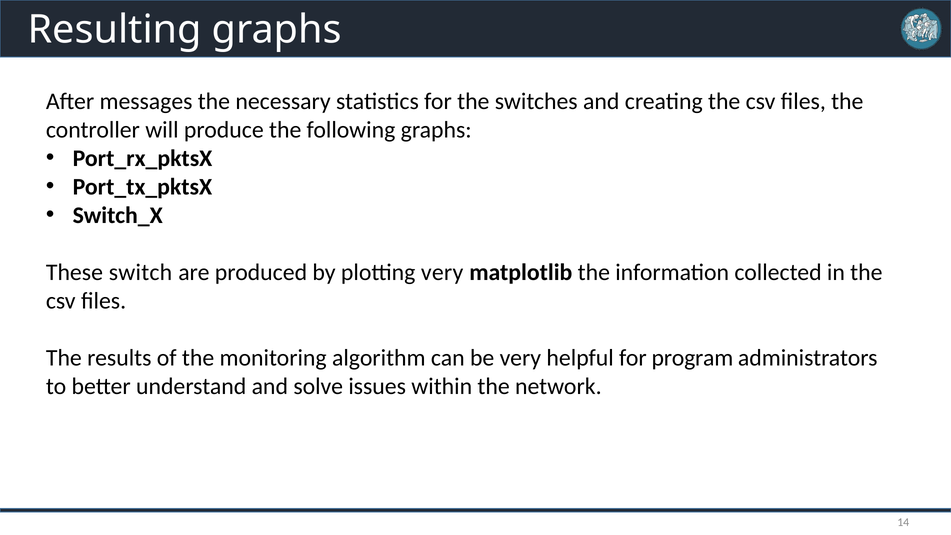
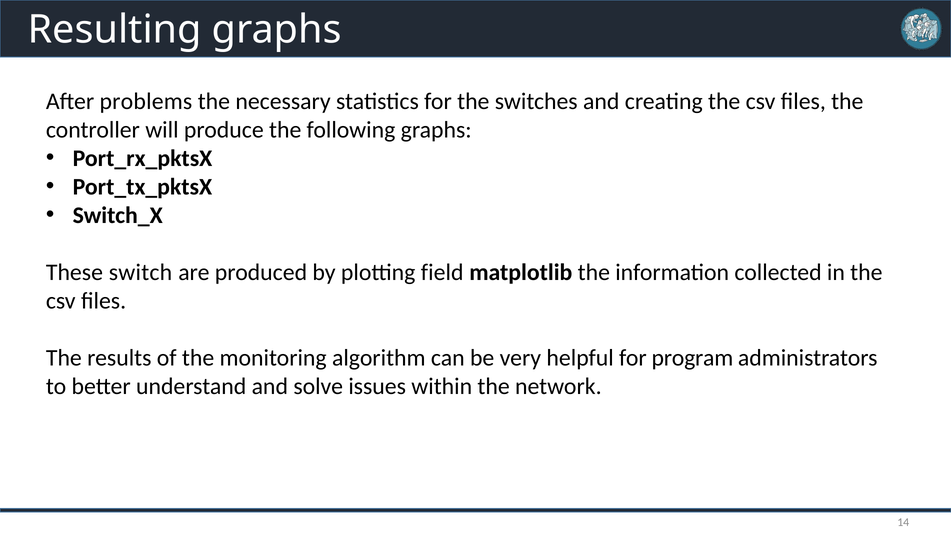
messages: messages -> problems
plotting very: very -> field
